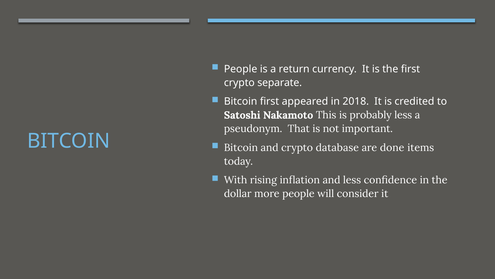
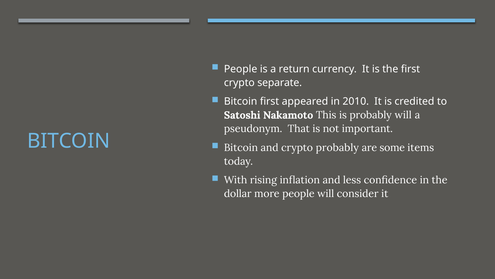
2018: 2018 -> 2010
probably less: less -> will
crypto database: database -> probably
done: done -> some
